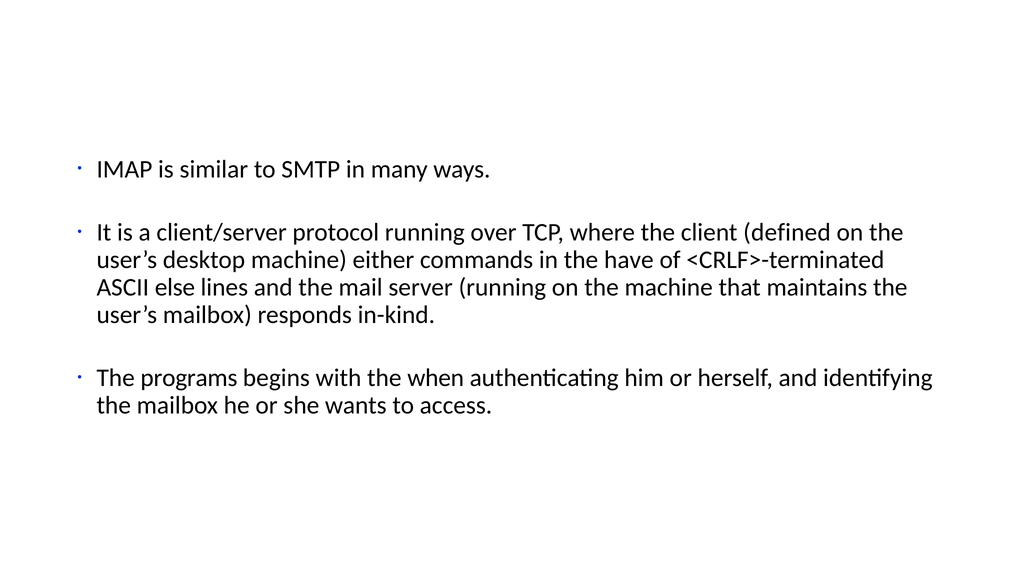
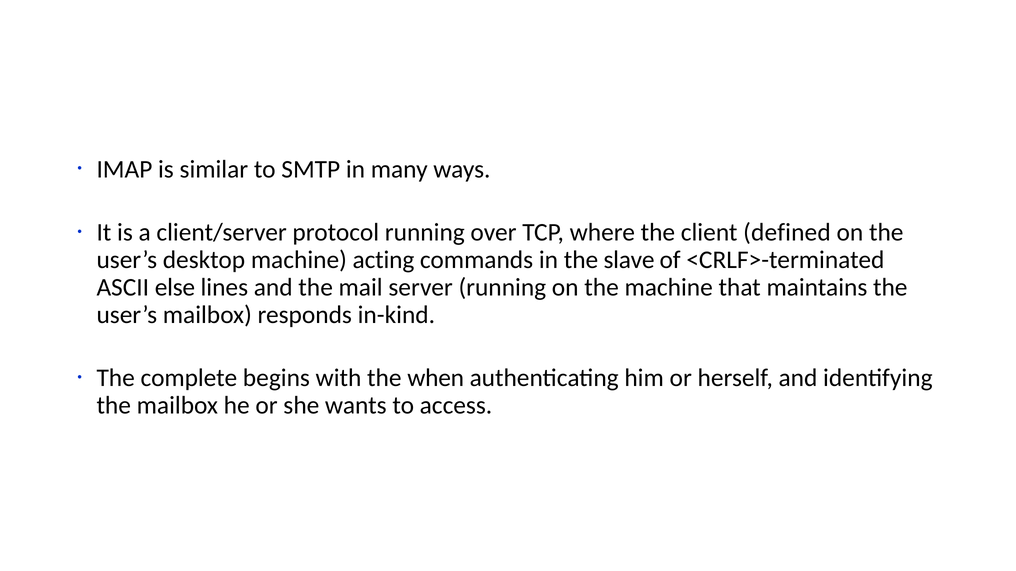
either: either -> acting
have: have -> slave
programs: programs -> complete
